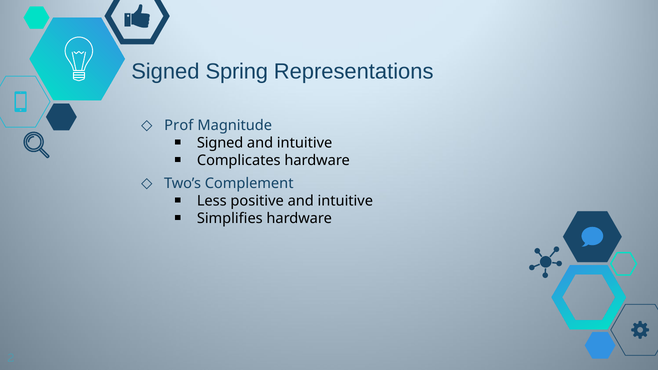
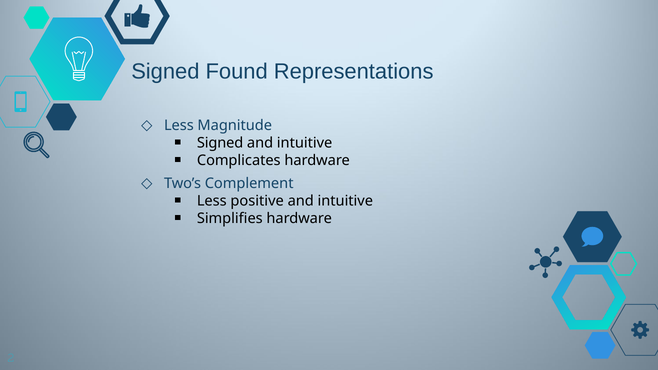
Spring: Spring -> Found
Prof at (179, 125): Prof -> Less
